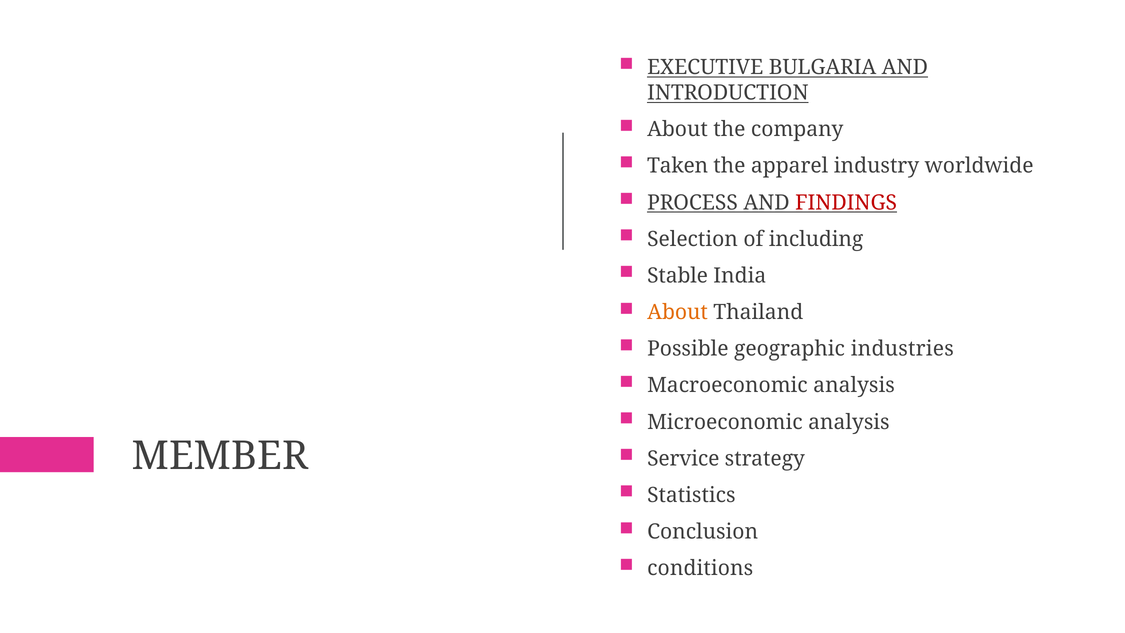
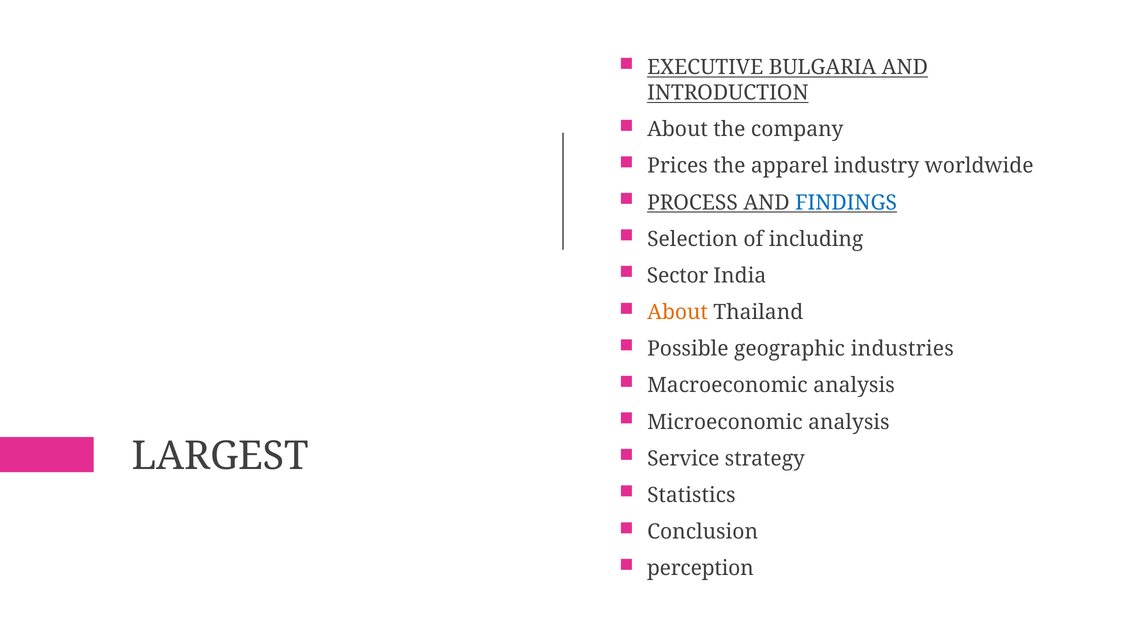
Taken: Taken -> Prices
FINDINGS colour: red -> blue
Stable: Stable -> Sector
MEMBER: MEMBER -> LARGEST
conditions: conditions -> perception
